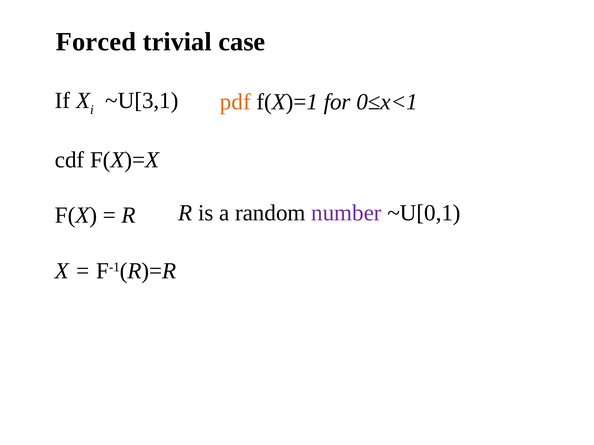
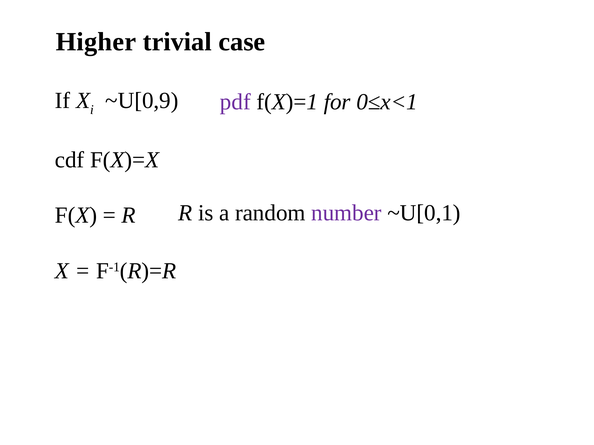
Forced: Forced -> Higher
~U[3,1: ~U[3,1 -> ~U[0,9
pdf colour: orange -> purple
